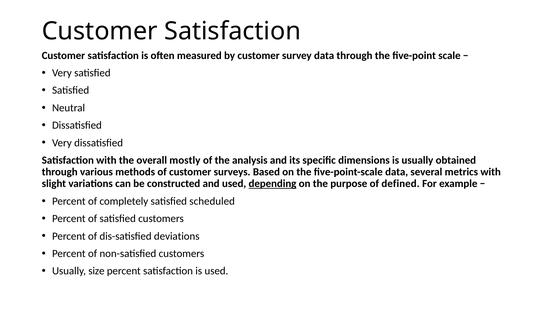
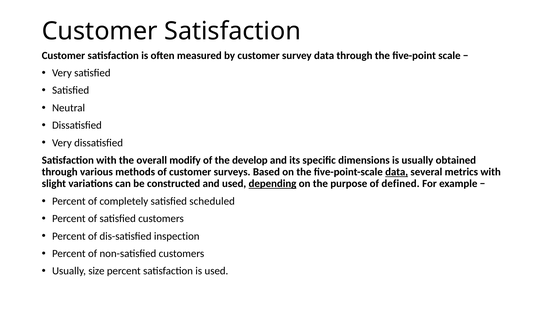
mostly: mostly -> modify
analysis: analysis -> develop
data at (397, 172) underline: none -> present
deviations: deviations -> inspection
